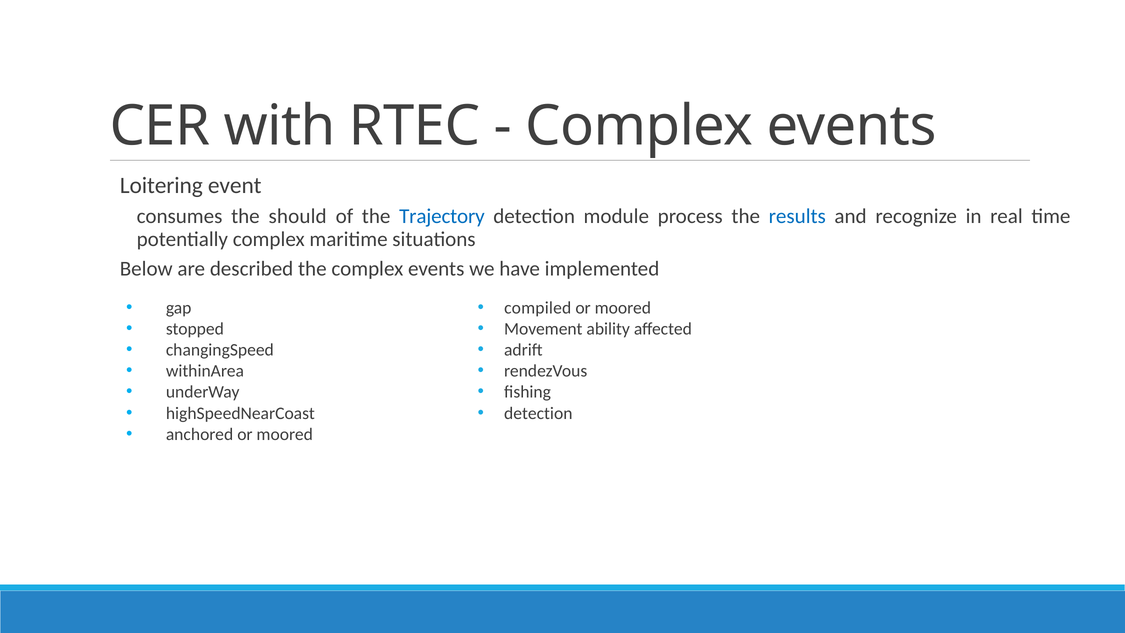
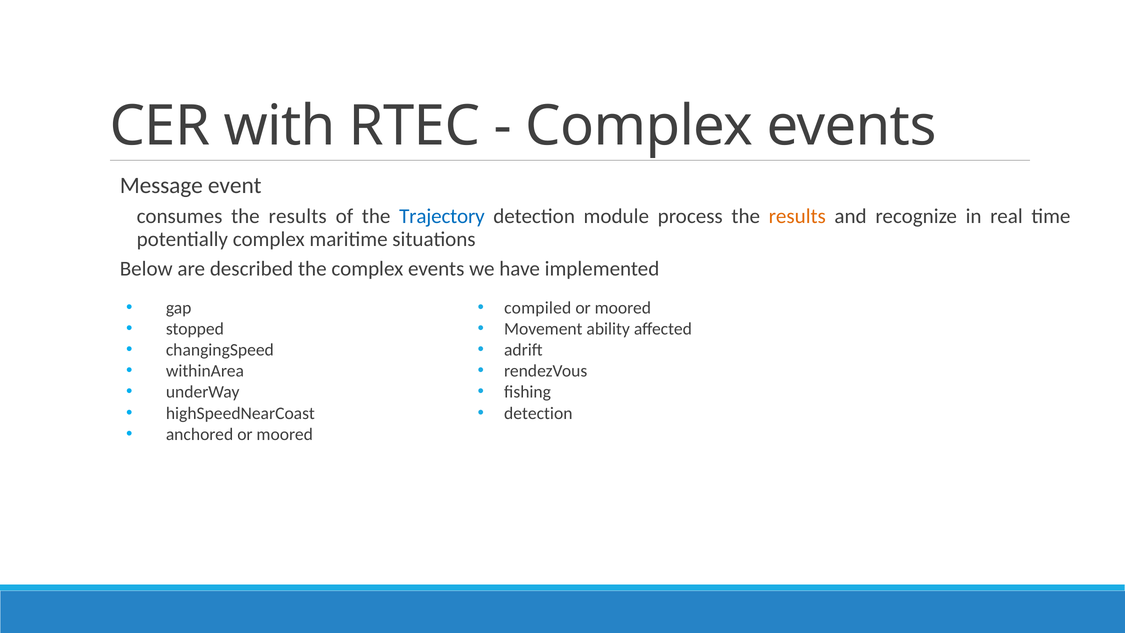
Loitering: Loitering -> Message
consumes the should: should -> results
results at (797, 216) colour: blue -> orange
